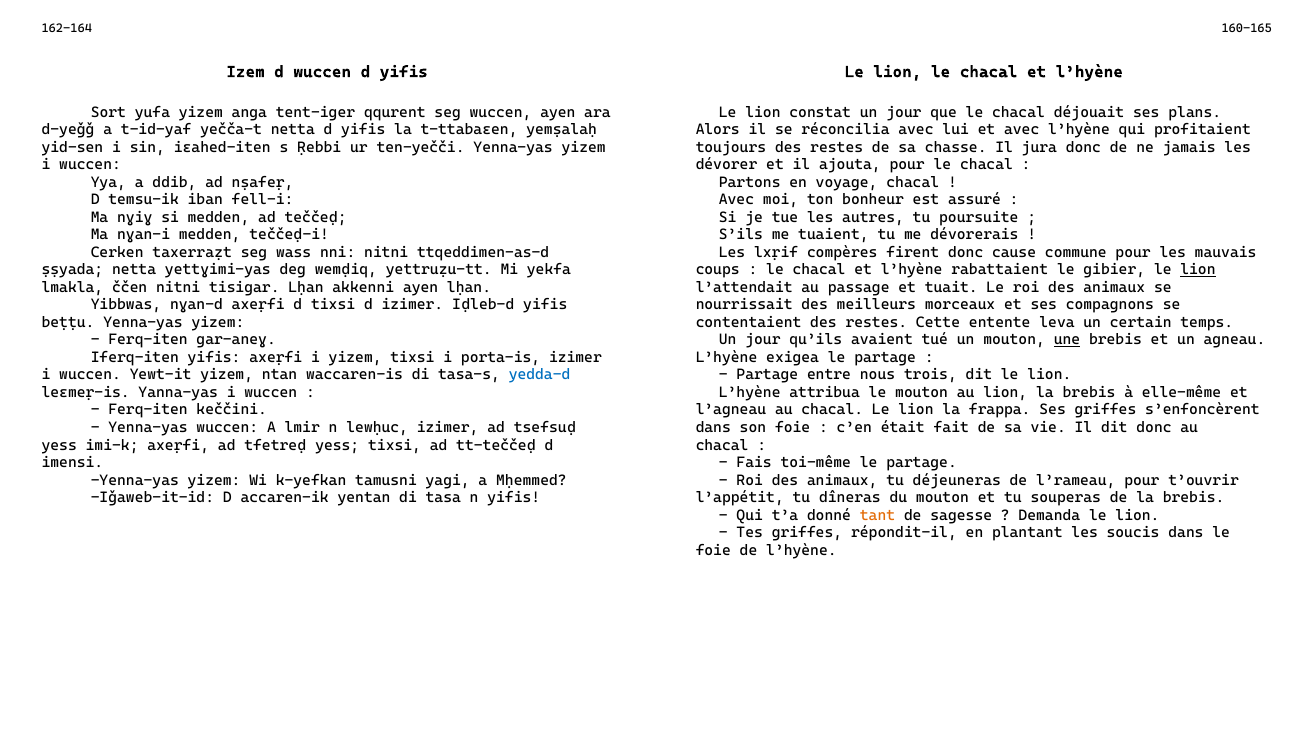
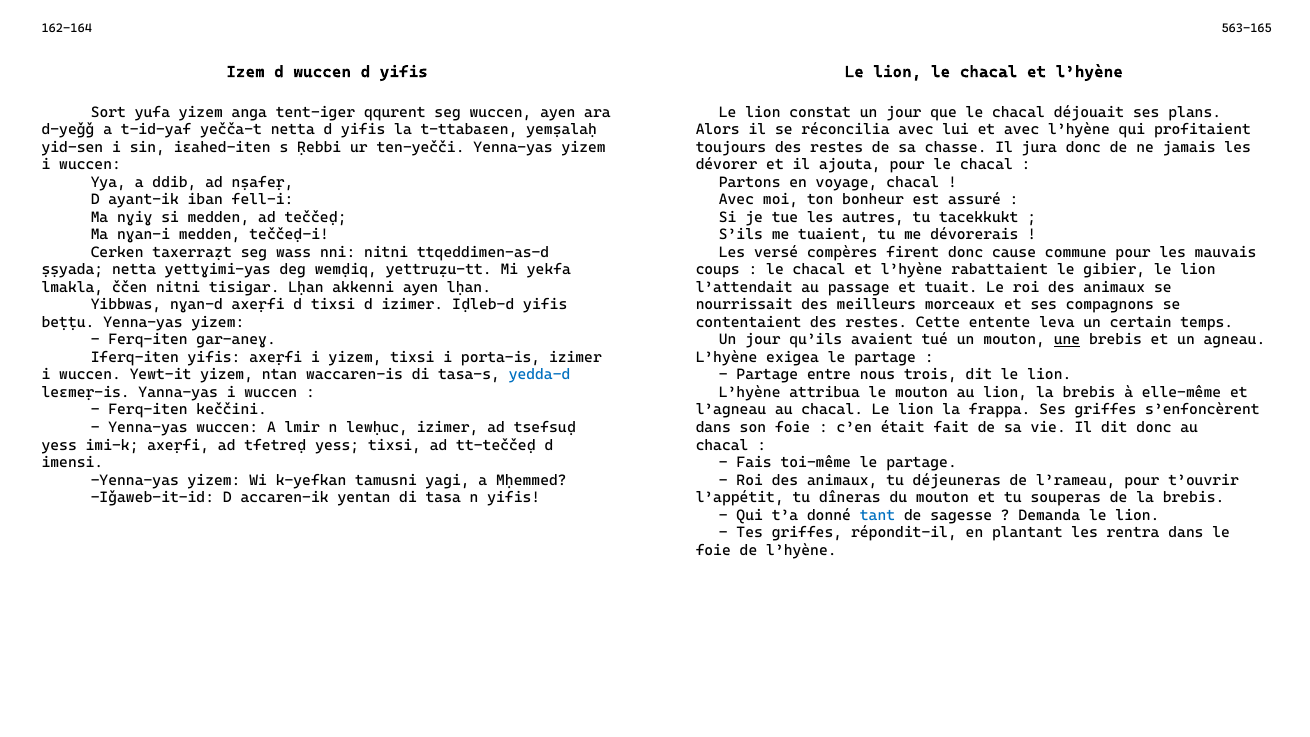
160-165: 160-165 -> 563-165
temsu-ik: temsu-ik -> ayant-ik
poursuite: poursuite -> tacekkukt
lxṛif: lxṛif -> versé
lion at (1198, 270) underline: present -> none
tant colour: orange -> blue
soucis: soucis -> rentra
